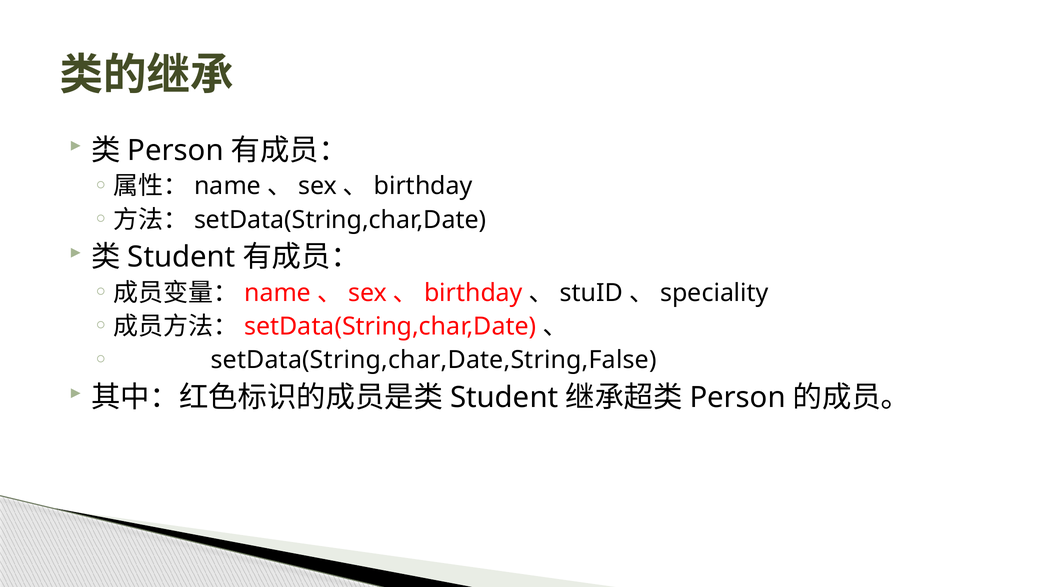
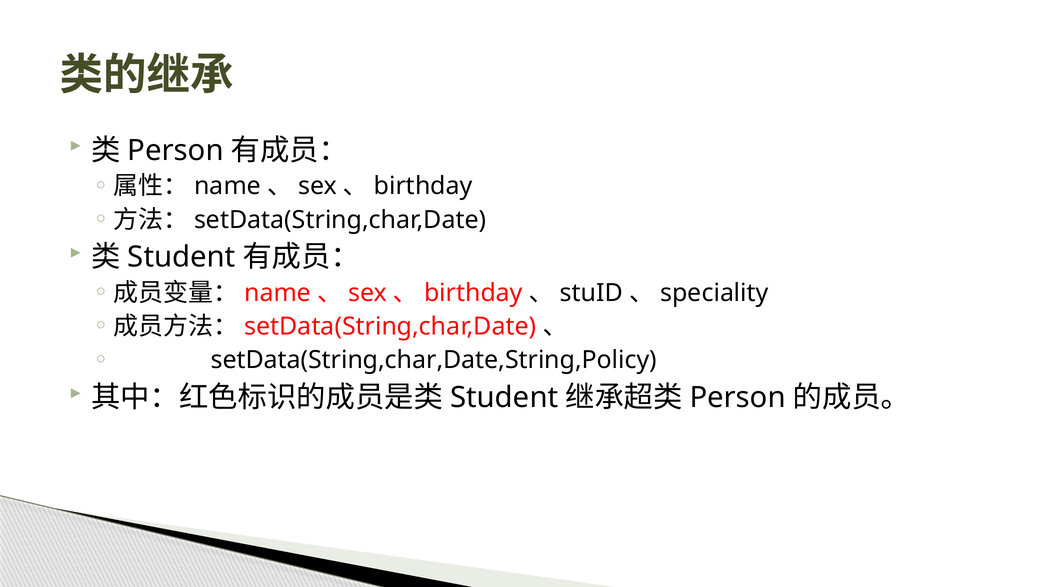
setData(String,char,Date,String,False: setData(String,char,Date,String,False -> setData(String,char,Date,String,Policy
